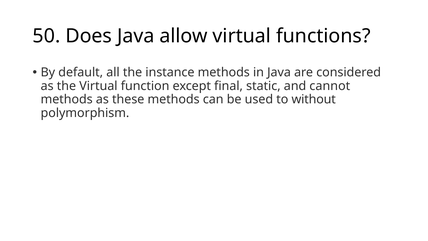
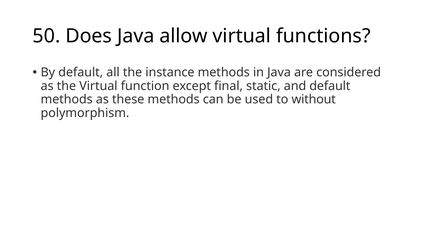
and cannot: cannot -> default
